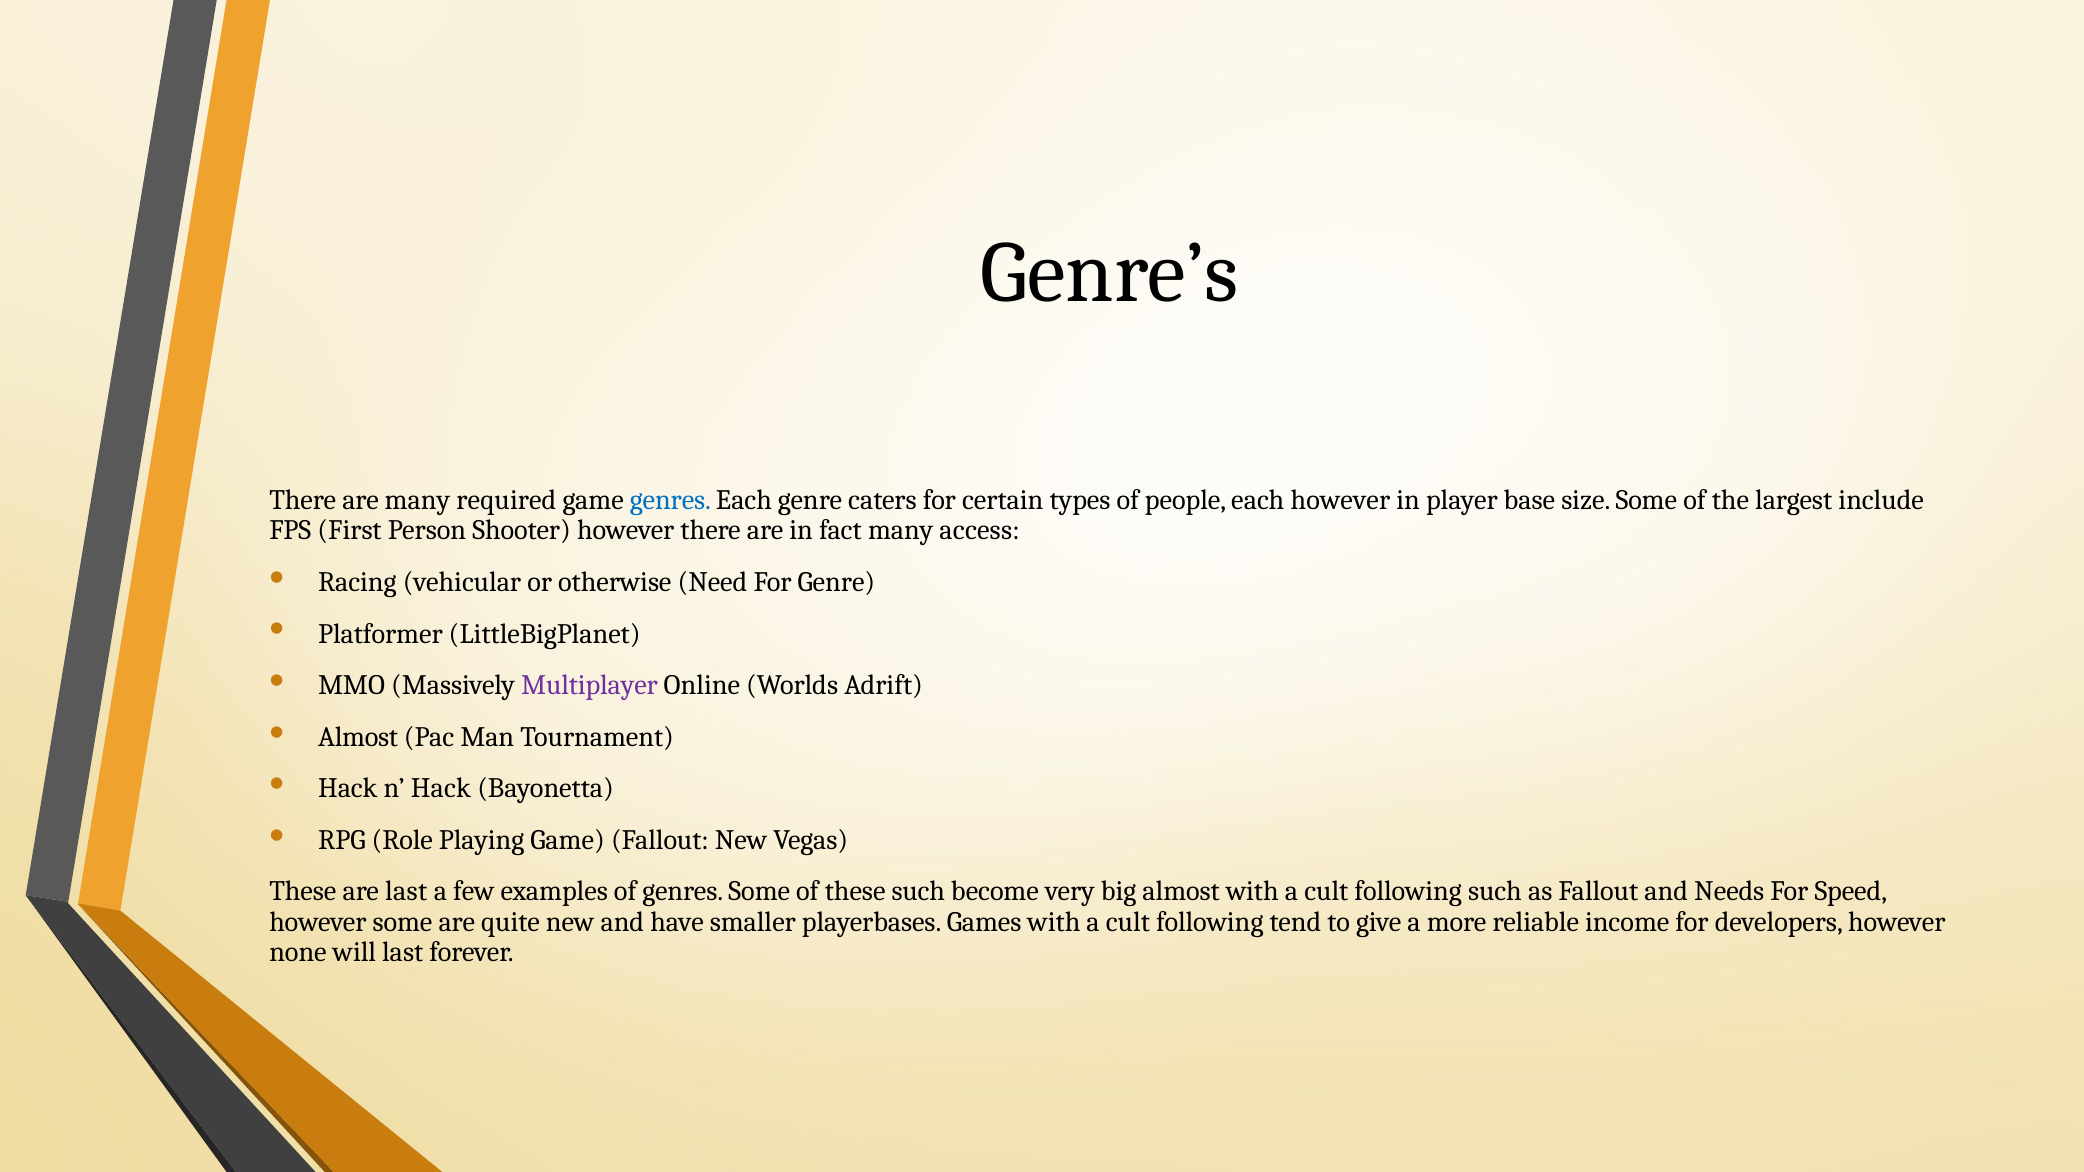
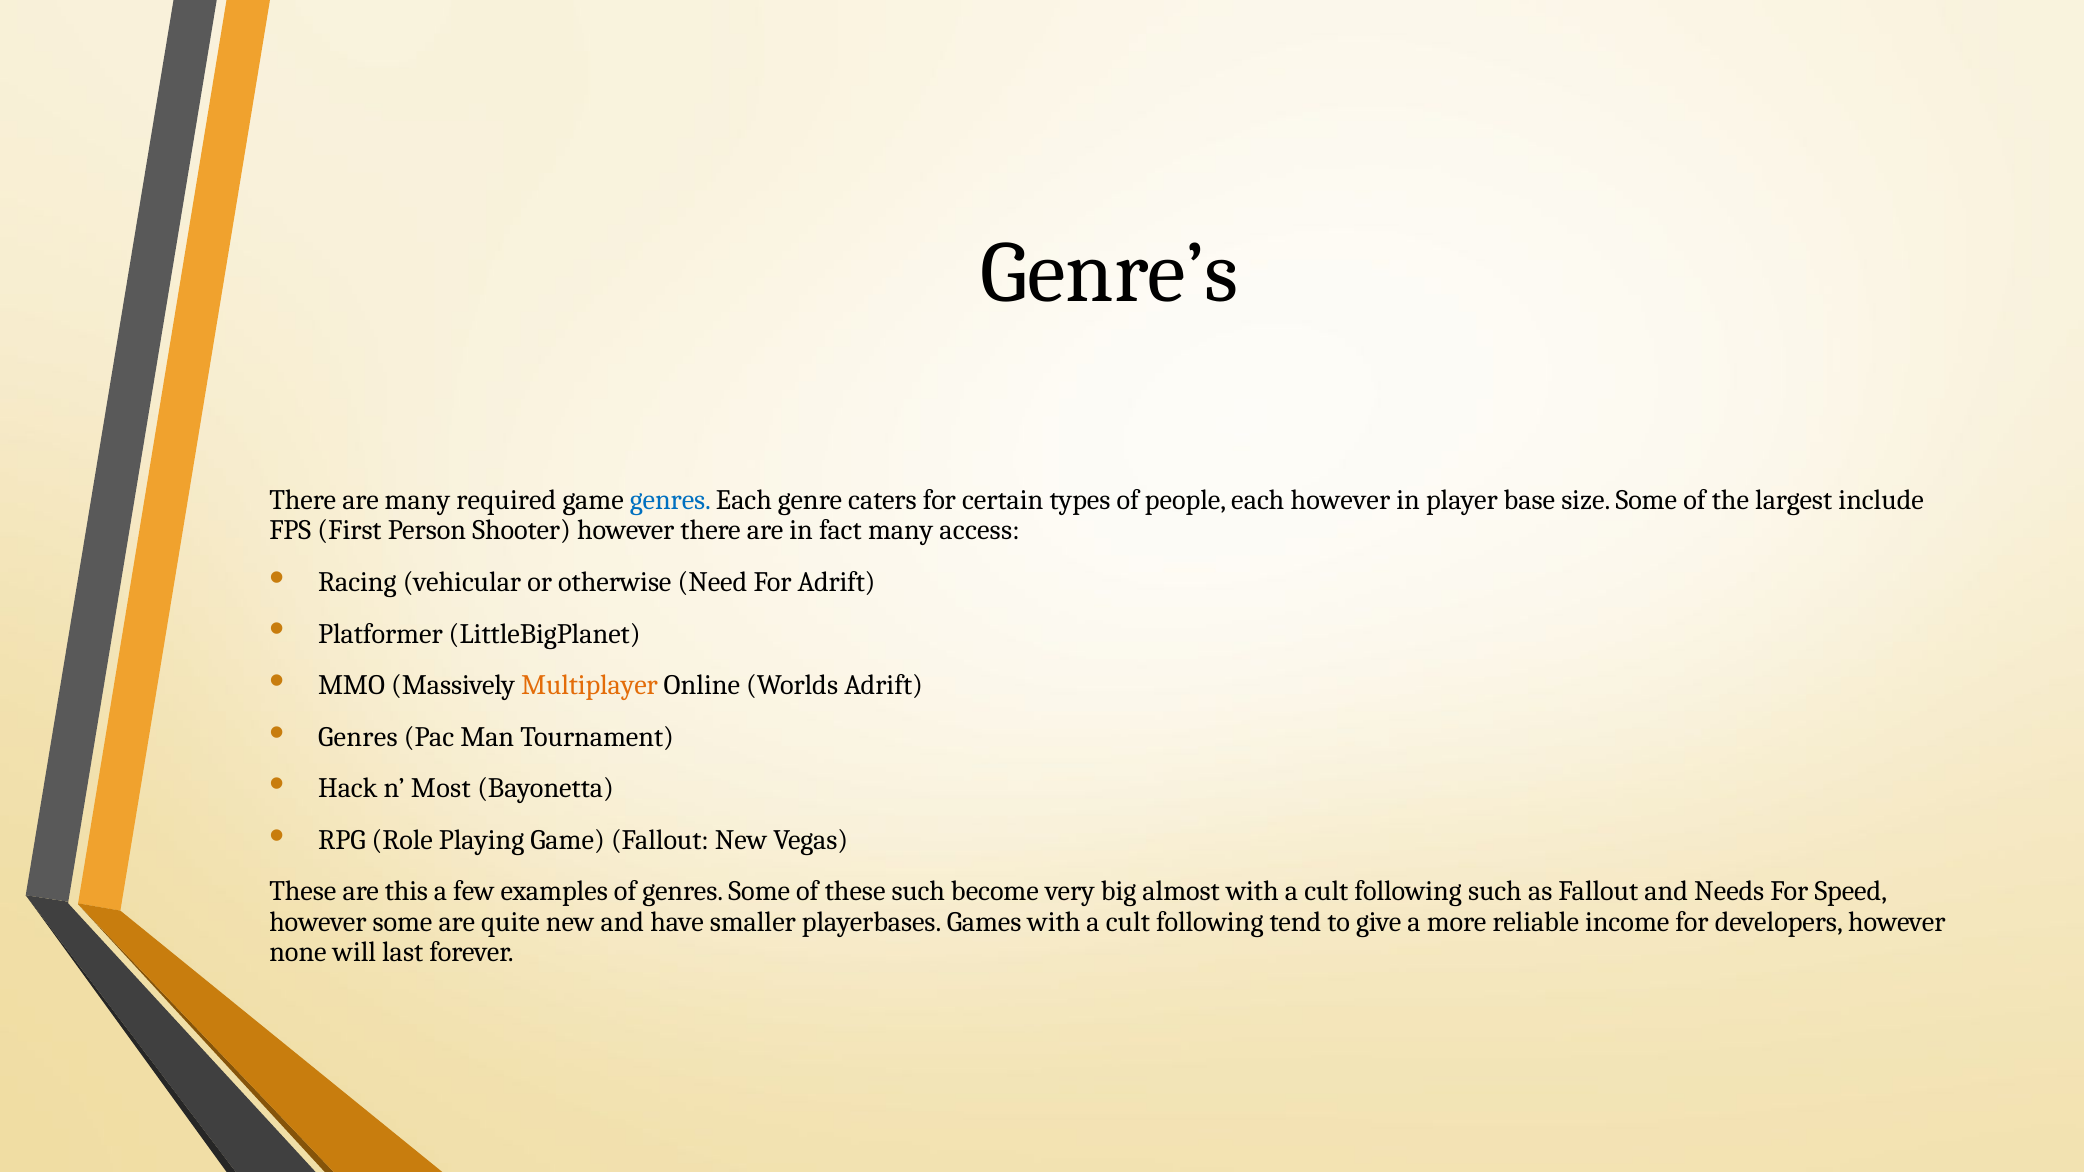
For Genre: Genre -> Adrift
Multiplayer colour: purple -> orange
Almost at (358, 737): Almost -> Genres
n Hack: Hack -> Most
are last: last -> this
